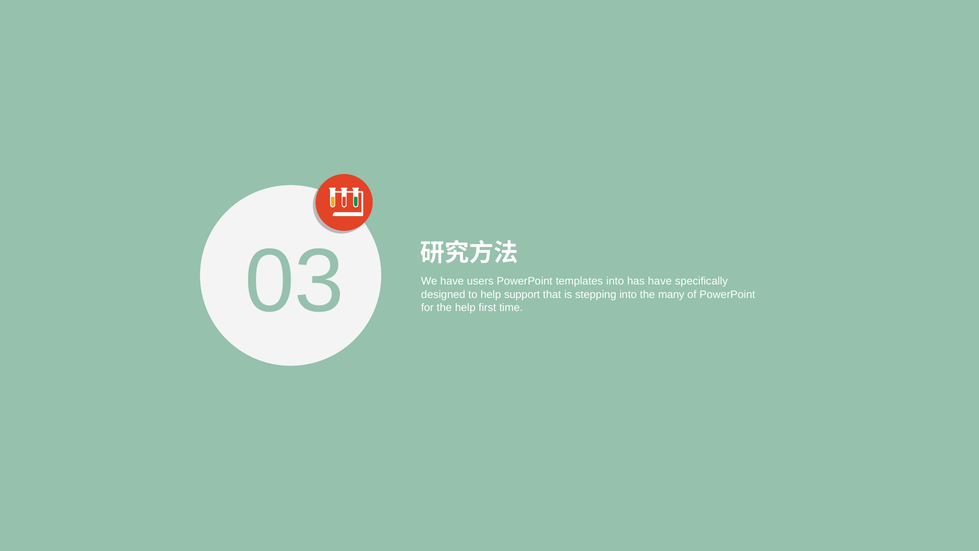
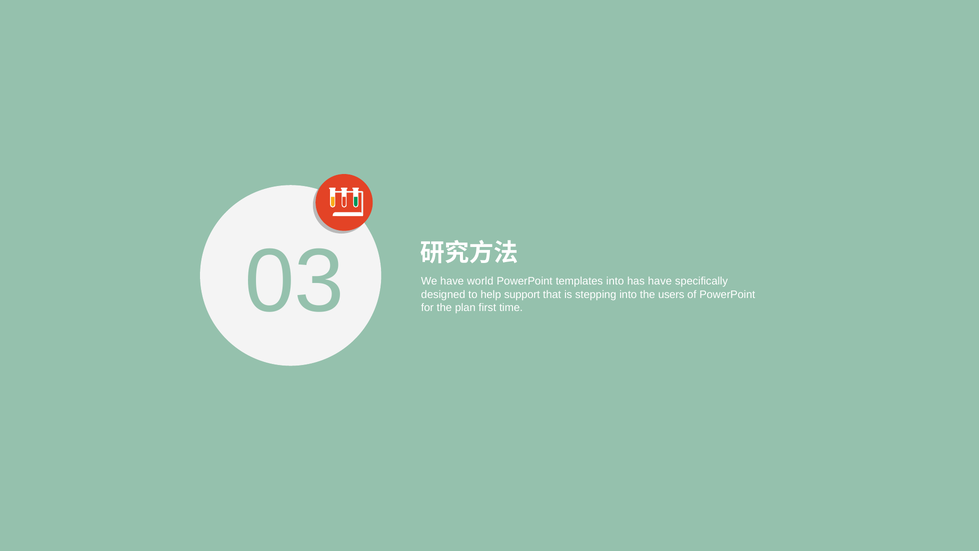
users: users -> world
many: many -> users
the help: help -> plan
